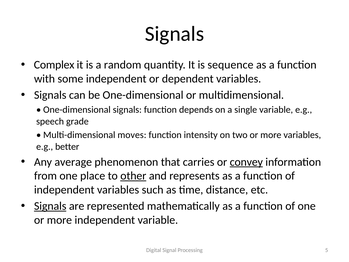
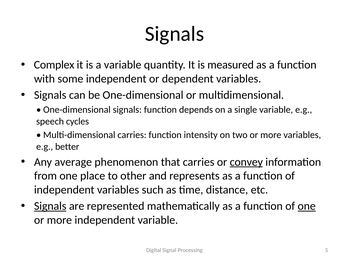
a random: random -> variable
sequence: sequence -> measured
grade: grade -> cycles
Multi-dimensional moves: moves -> carries
other underline: present -> none
one at (307, 206) underline: none -> present
